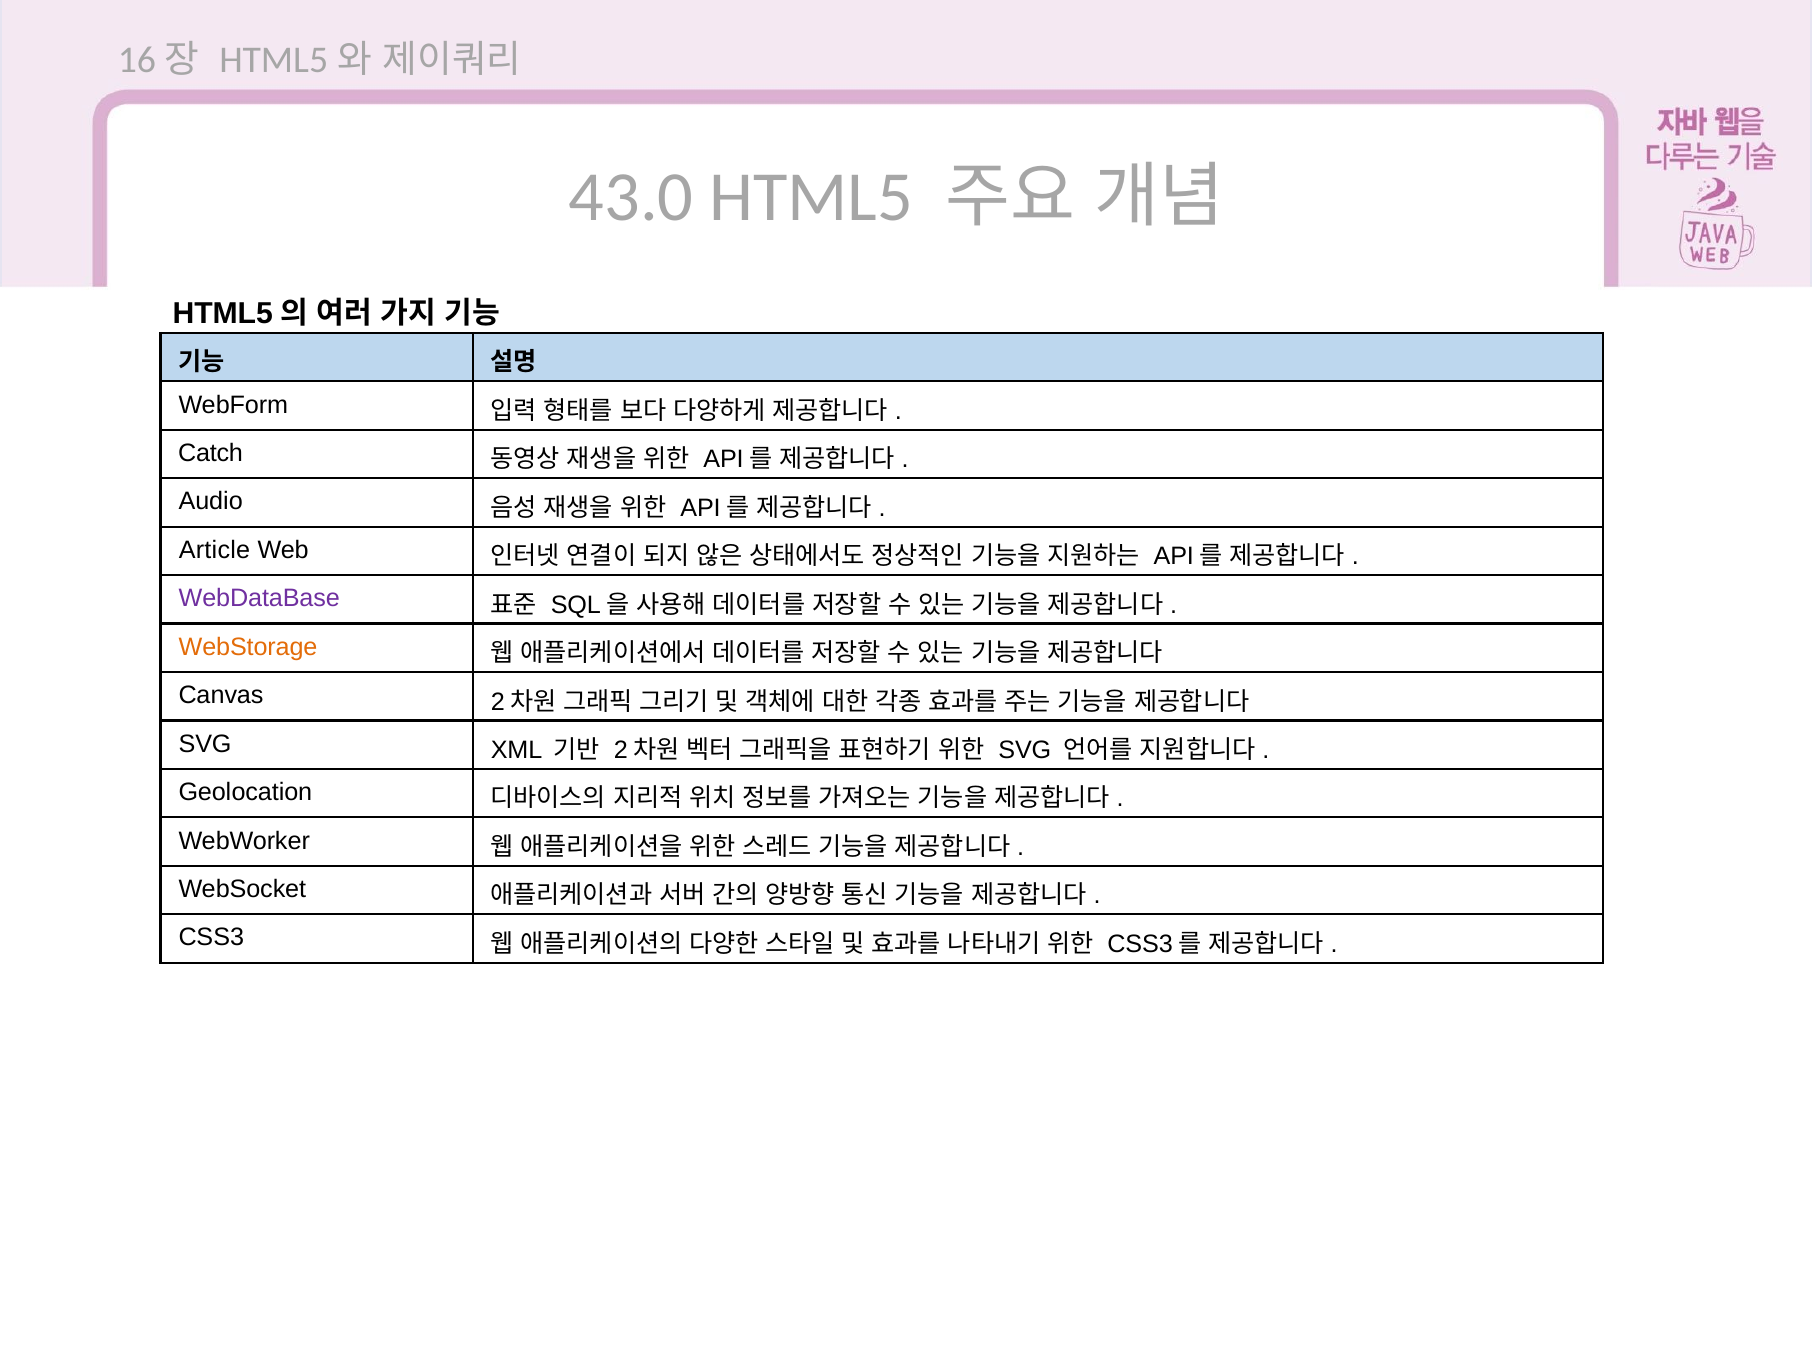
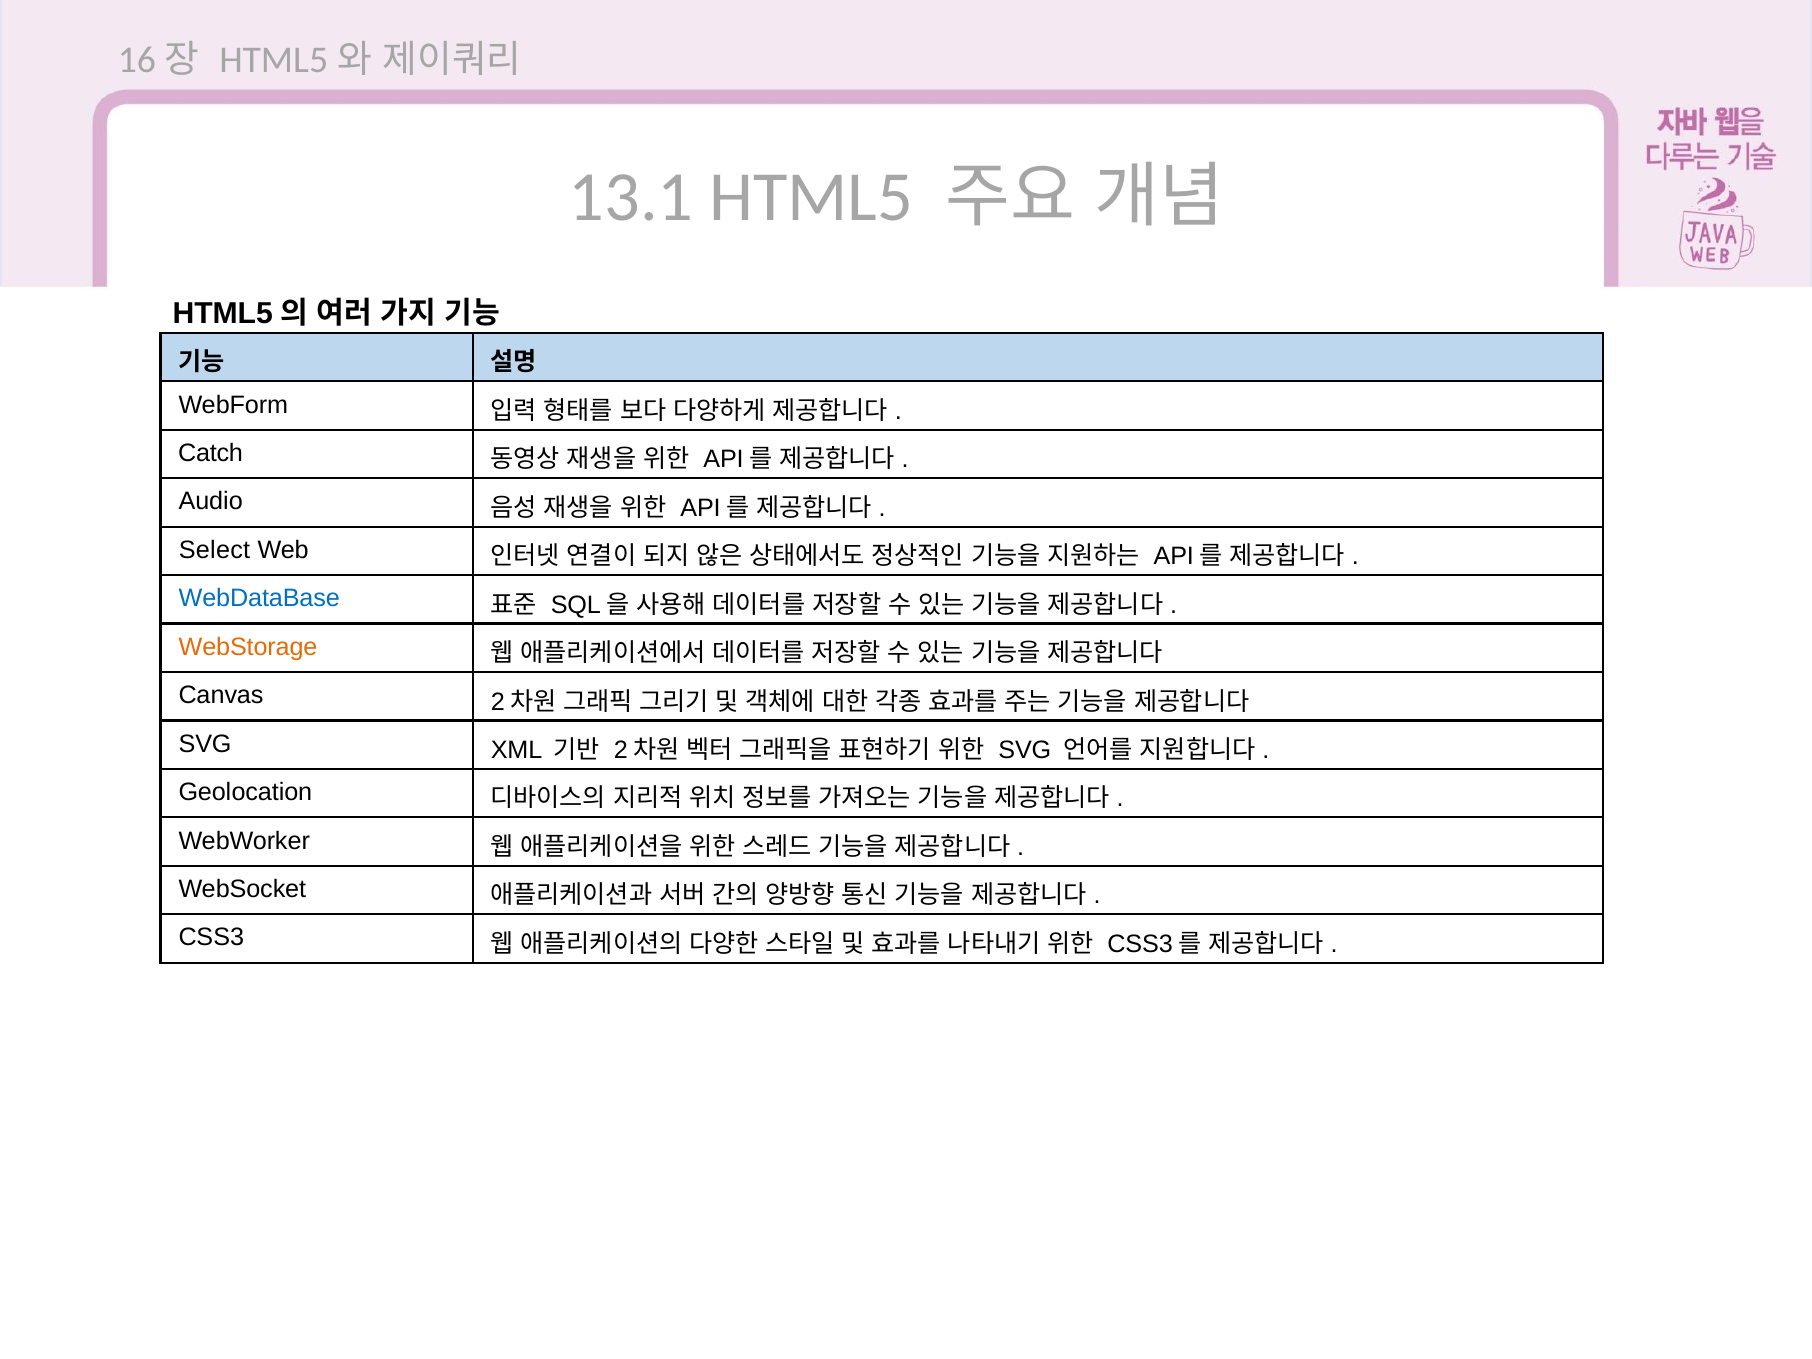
43.0: 43.0 -> 13.1
Article: Article -> Select
WebDataBase colour: purple -> blue
